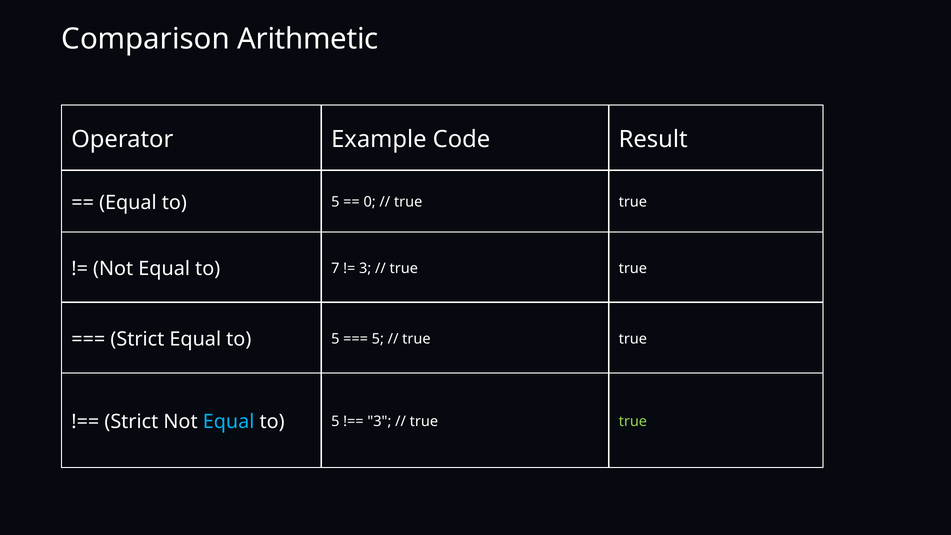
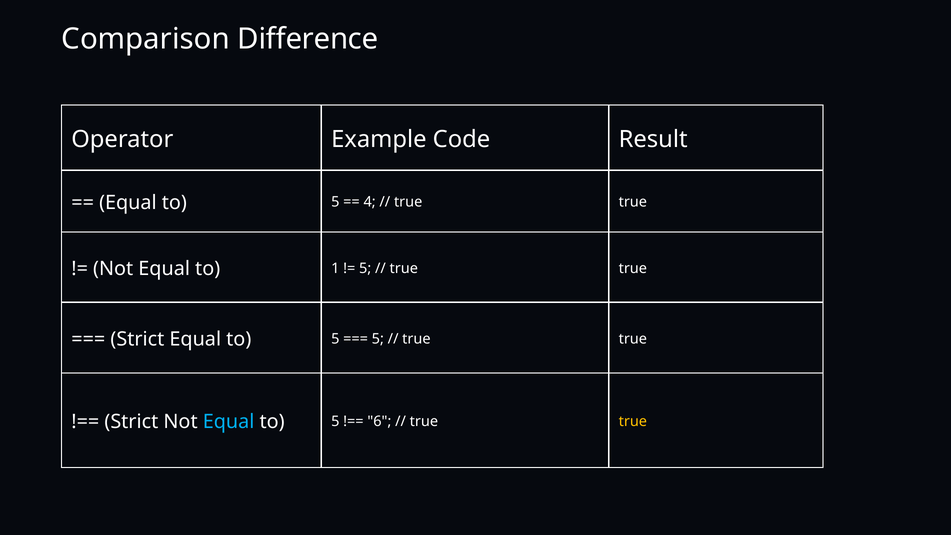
Arithmetic: Arithmetic -> Difference
0: 0 -> 4
7: 7 -> 1
3 at (365, 268): 3 -> 5
3 at (379, 421): 3 -> 6
true at (633, 421) colour: light green -> yellow
